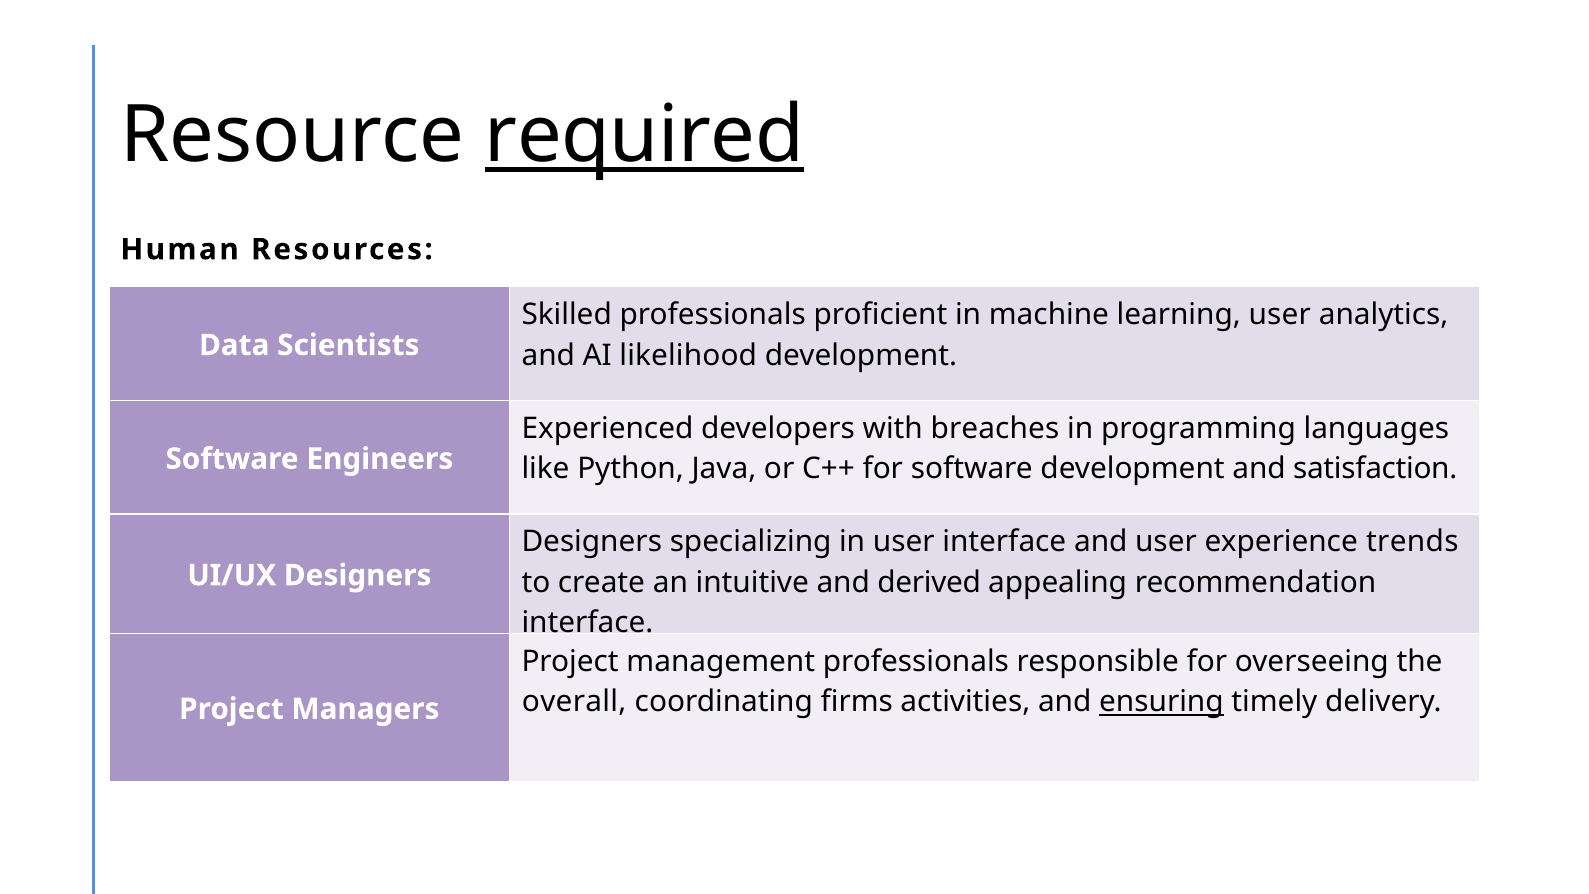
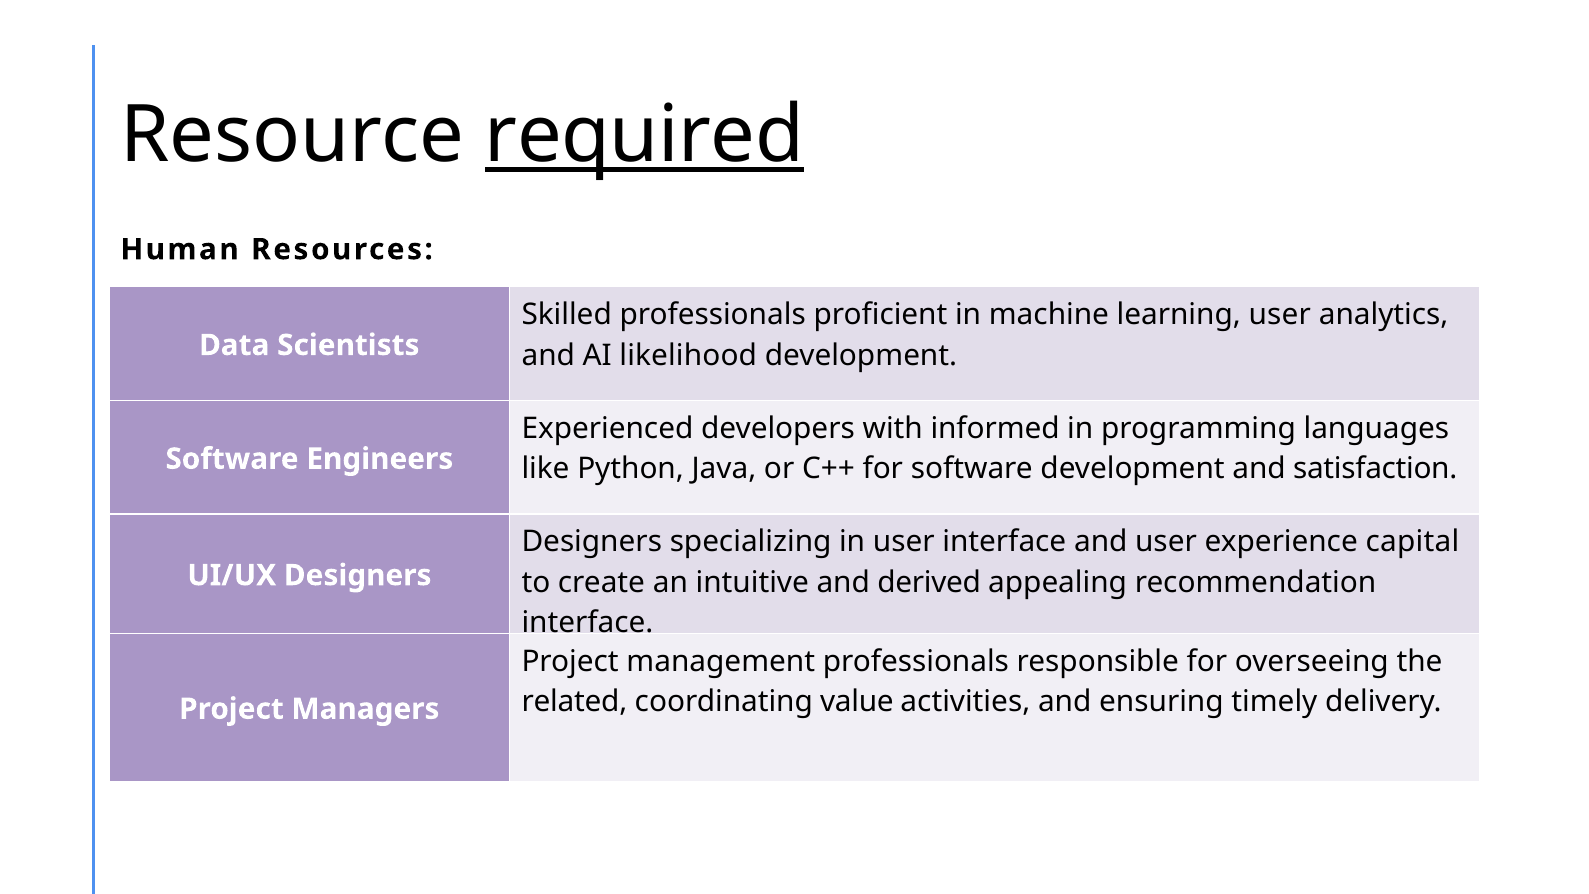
breaches: breaches -> informed
trends: trends -> capital
overall: overall -> related
firms: firms -> value
ensuring underline: present -> none
